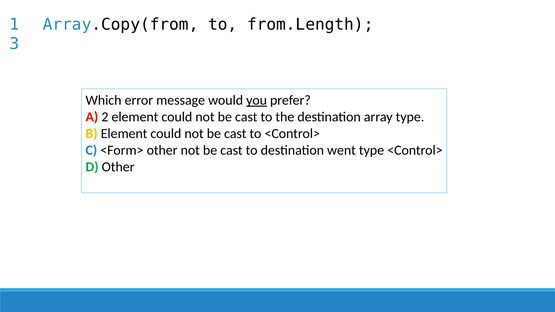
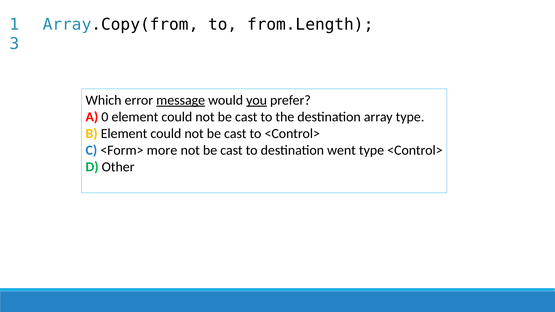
message underline: none -> present
2: 2 -> 0
<Form> other: other -> more
